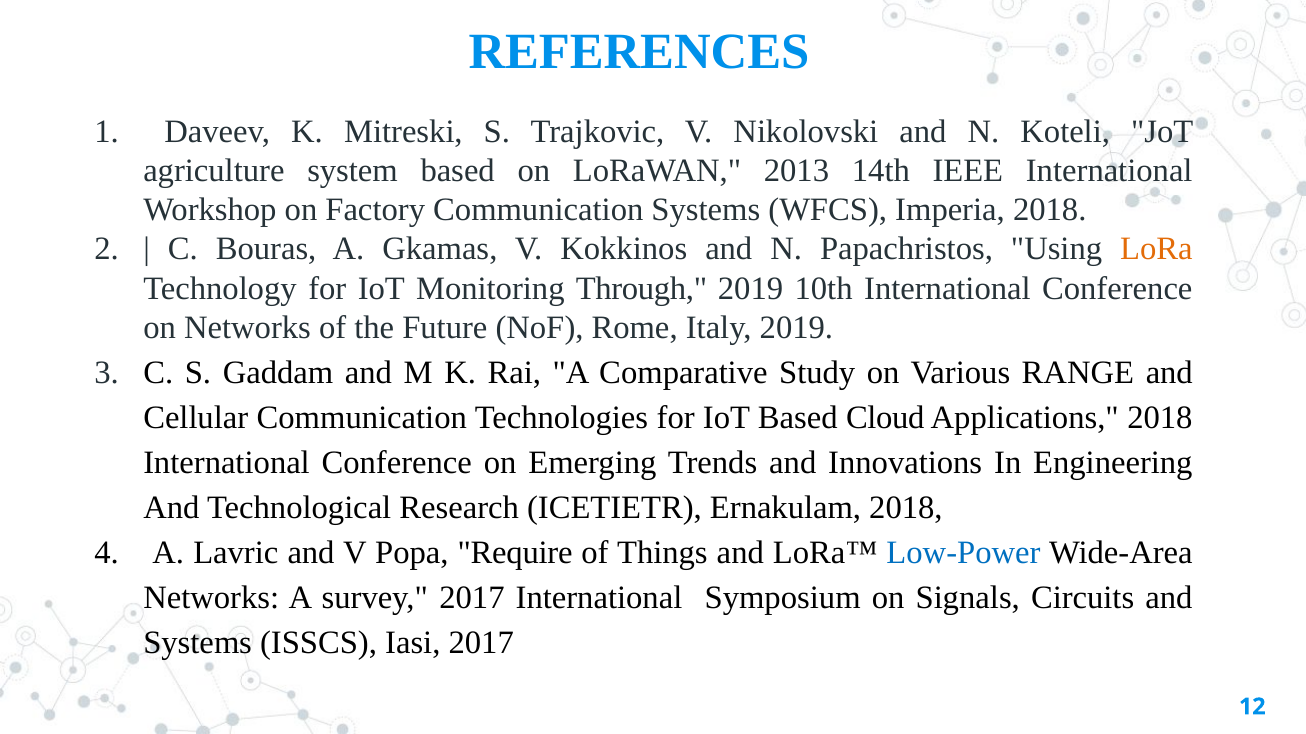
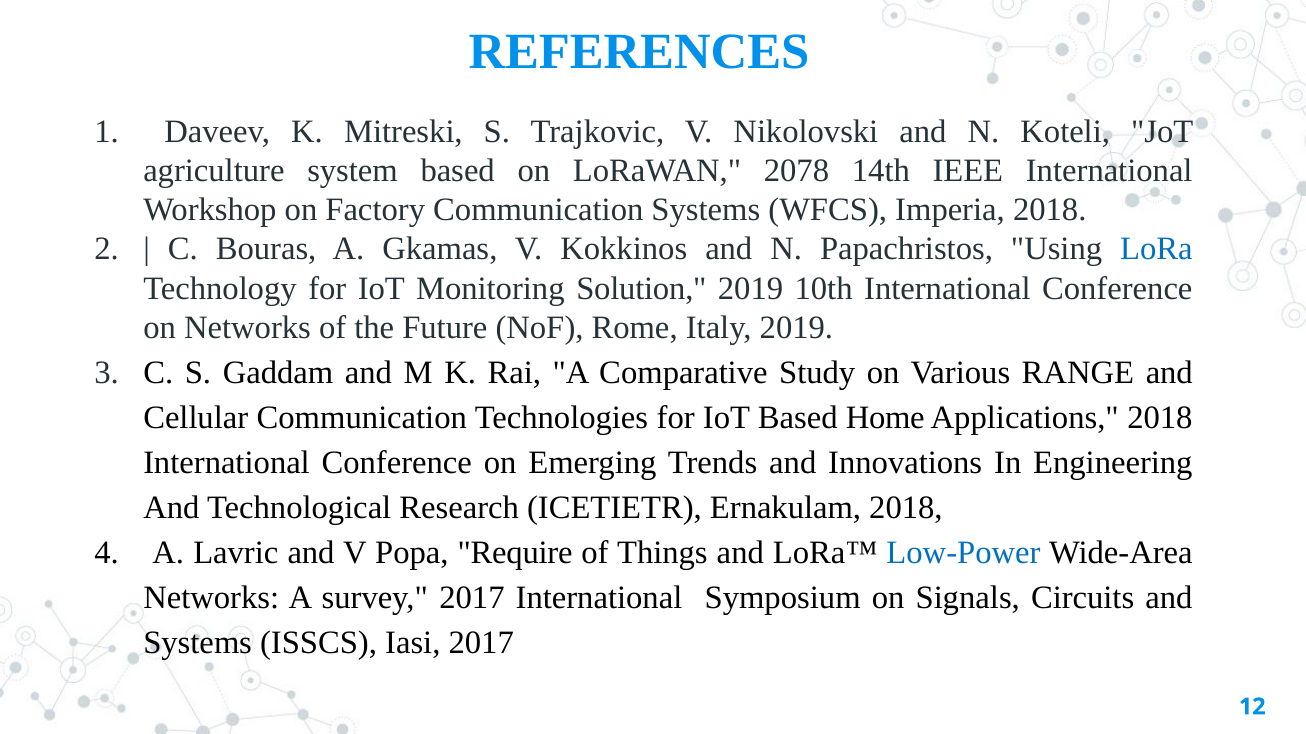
2013: 2013 -> 2078
LoRa colour: orange -> blue
Through: Through -> Solution
Cloud: Cloud -> Home
